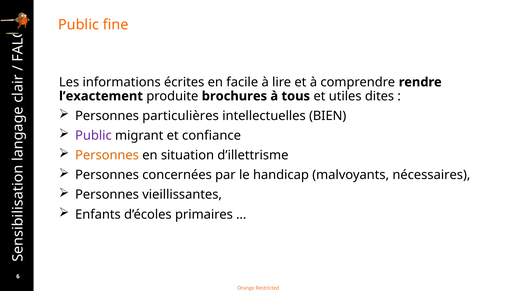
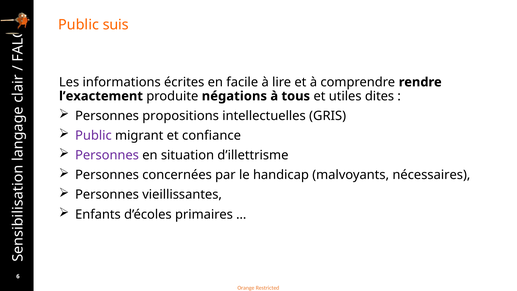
fine: fine -> suis
brochures: brochures -> négations
particulières: particulières -> propositions
BIEN: BIEN -> GRIS
Personnes at (107, 155) colour: orange -> purple
